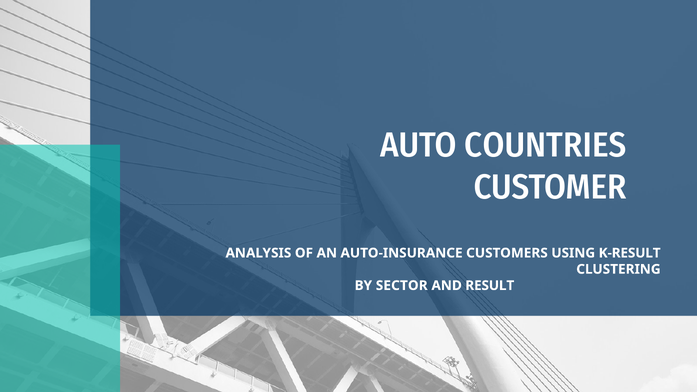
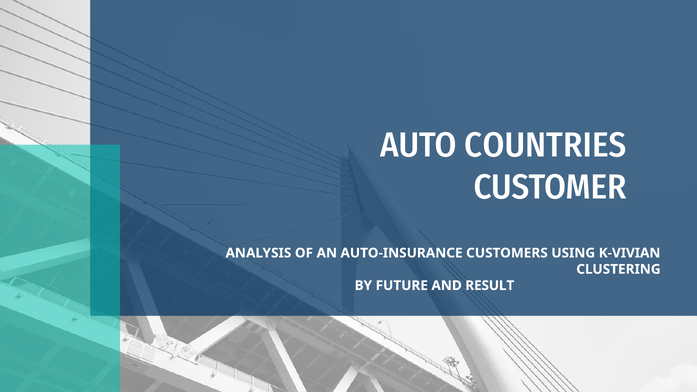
K-RESULT: K-RESULT -> K-VIVIAN
SECTOR: SECTOR -> FUTURE
